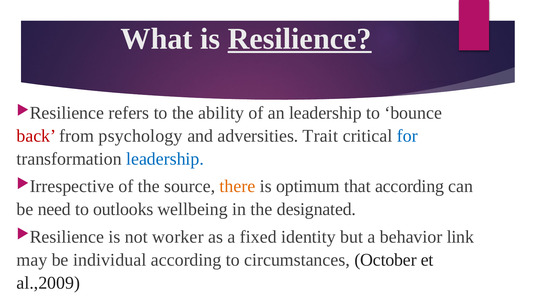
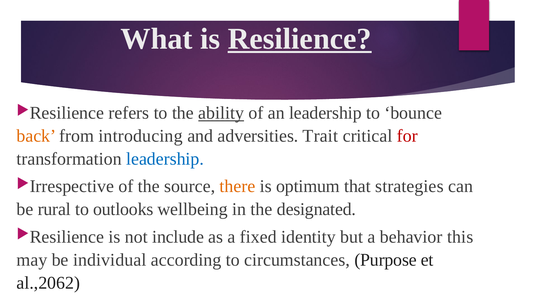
ability underline: none -> present
back colour: red -> orange
psychology: psychology -> introducing
for colour: blue -> red
that according: according -> strategies
need: need -> rural
worker: worker -> include
link: link -> this
October: October -> Purpose
al.,2009: al.,2009 -> al.,2062
